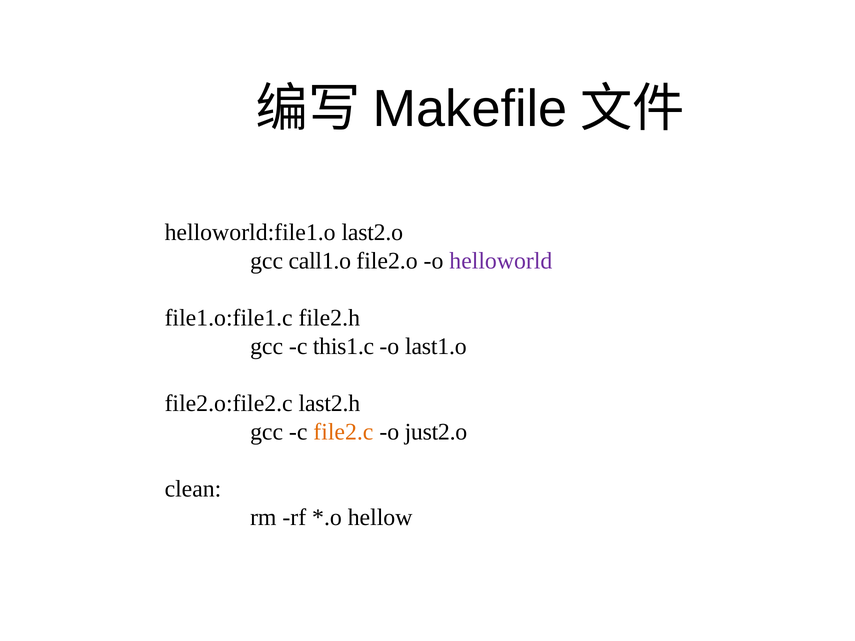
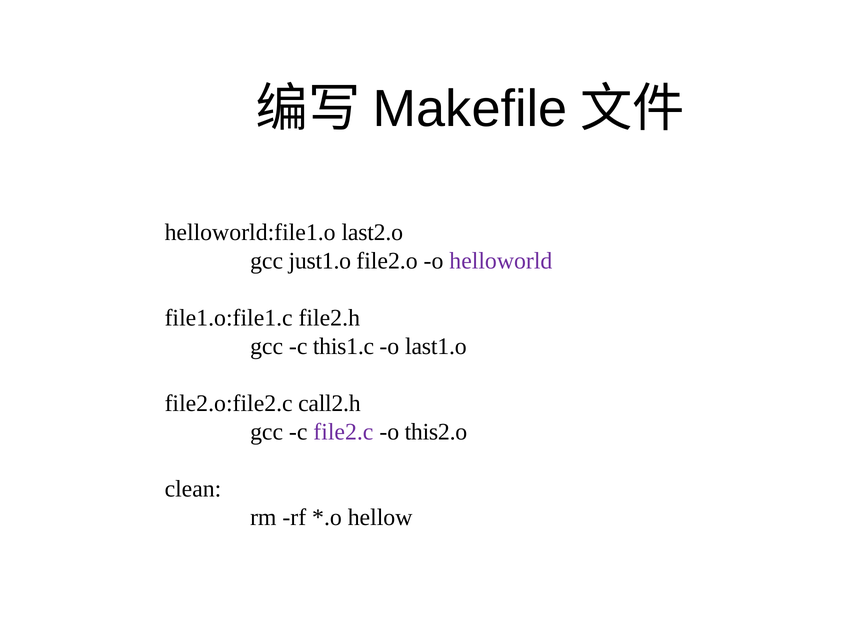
call1.o: call1.o -> just1.o
last2.h: last2.h -> call2.h
file2.c colour: orange -> purple
just2.o: just2.o -> this2.o
